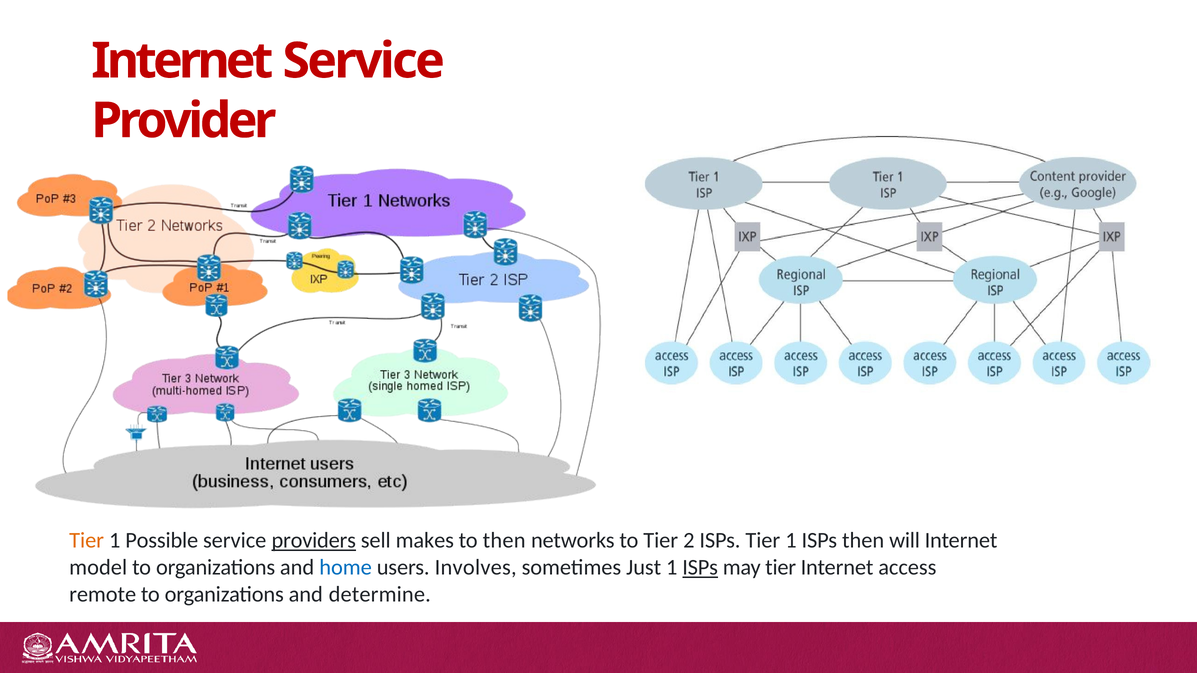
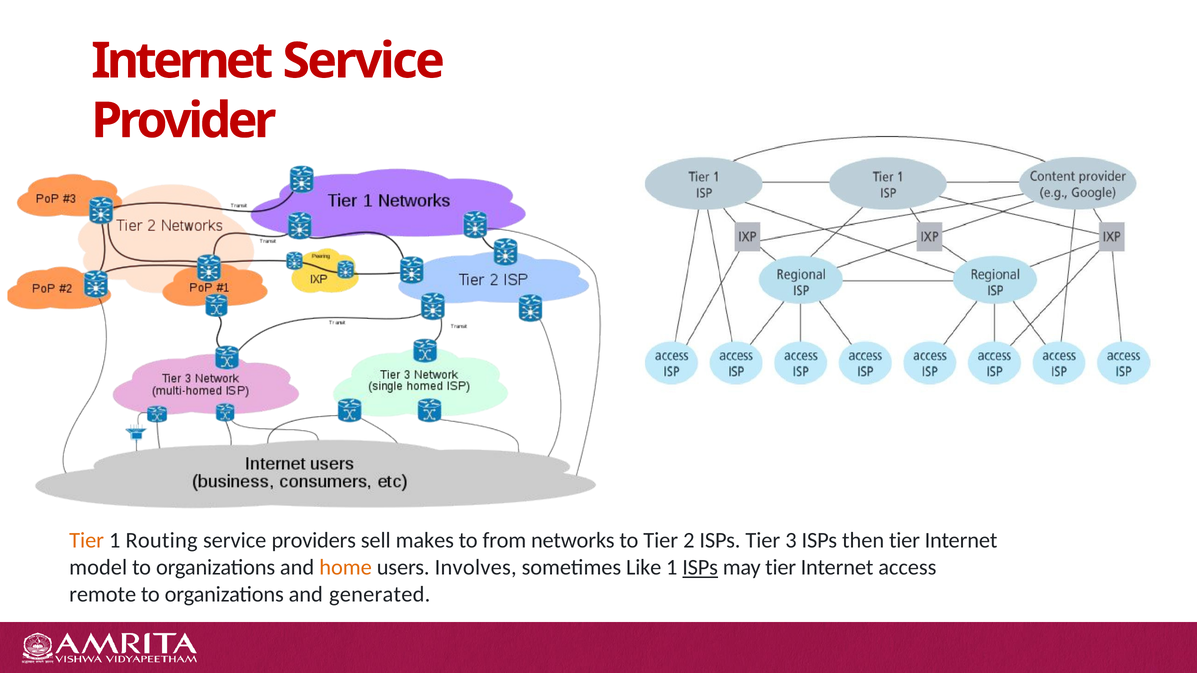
Possible: Possible -> Routing
providers underline: present -> none
to then: then -> from
ISPs Tier 1: 1 -> 3
then will: will -> tier
home colour: blue -> orange
Just: Just -> Like
determine: determine -> generated
